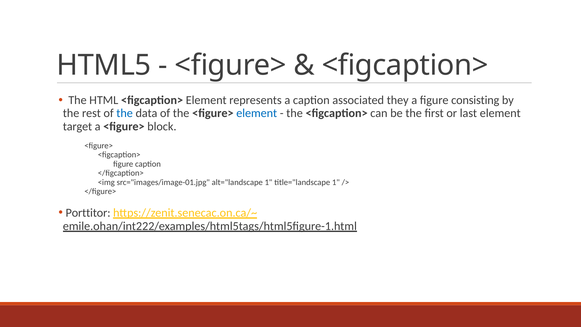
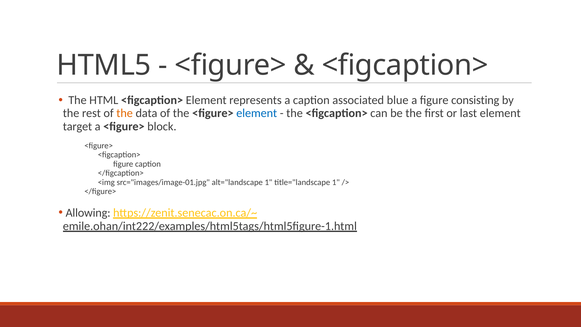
they: they -> blue
the at (125, 113) colour: blue -> orange
Porttitor: Porttitor -> Allowing
